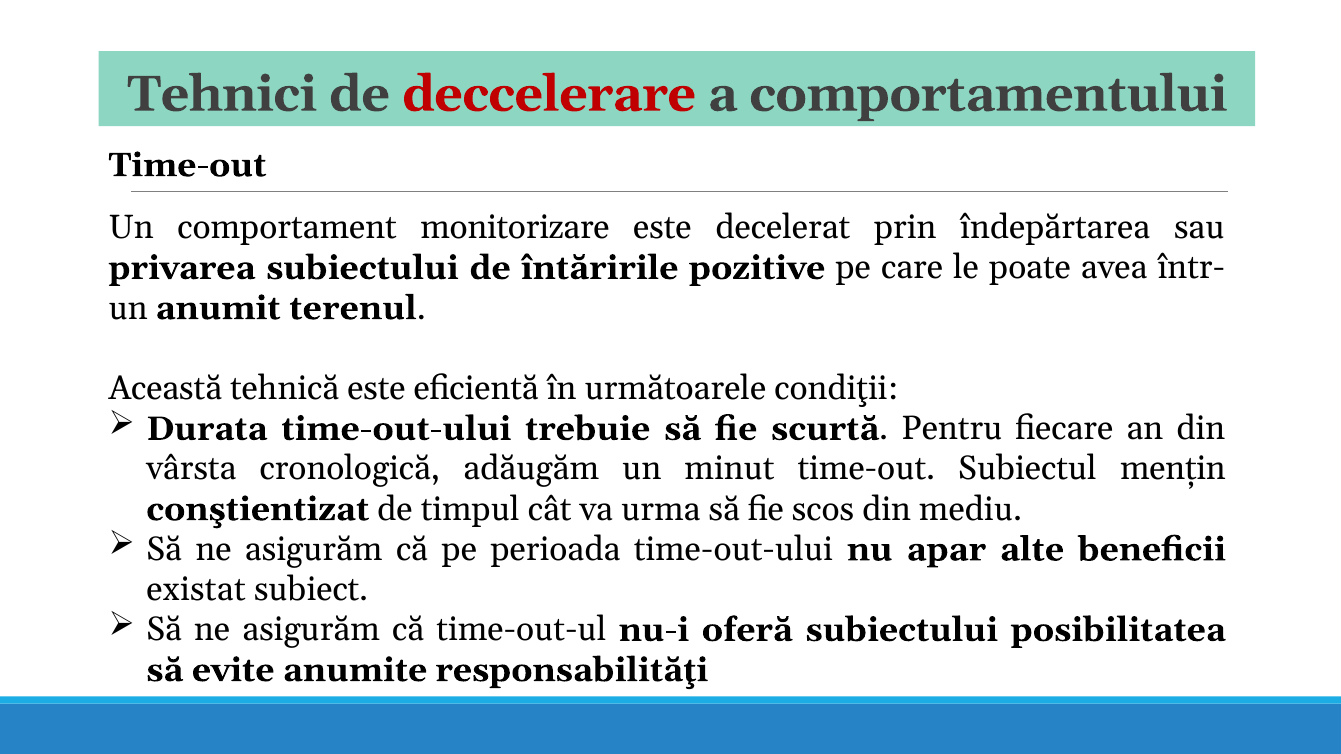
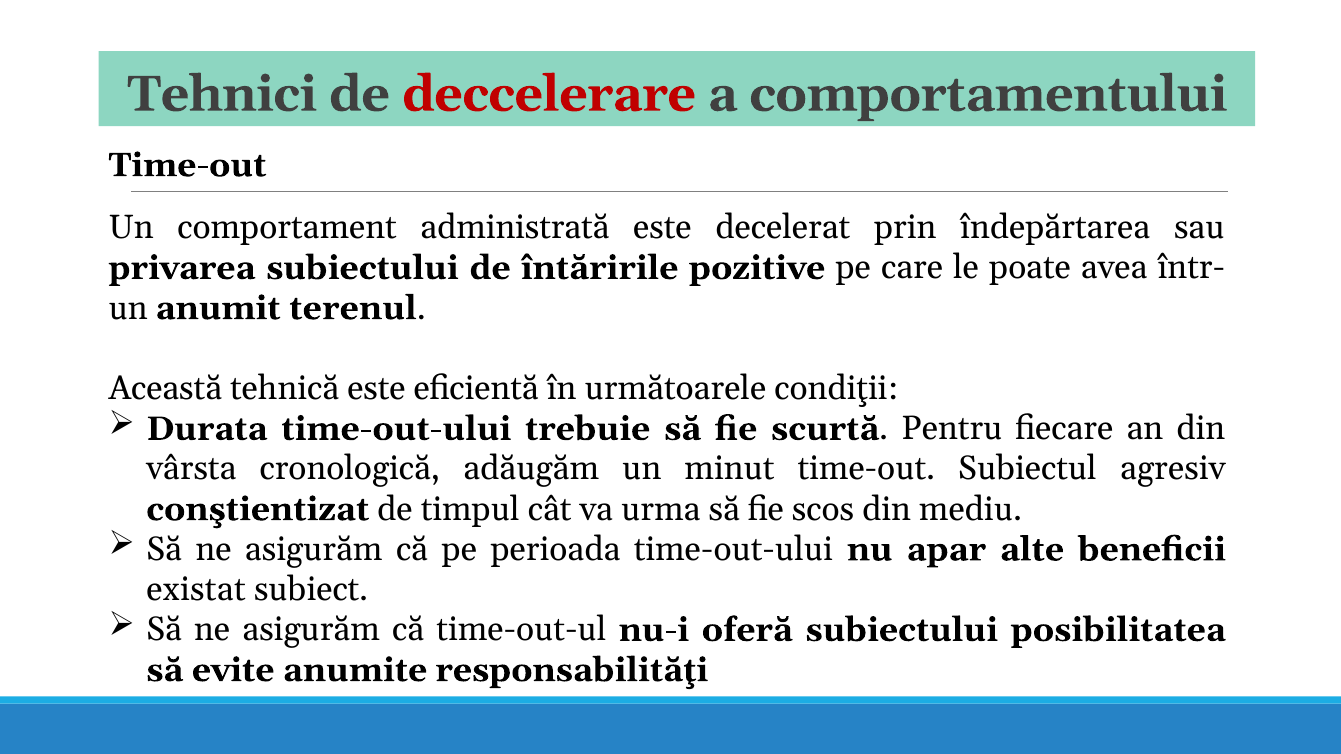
monitorizare: monitorizare -> administrată
mențin: mențin -> agresiv
